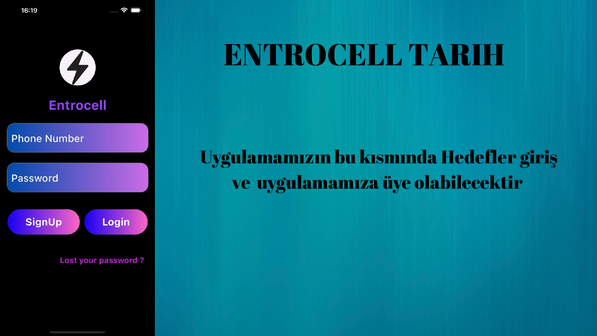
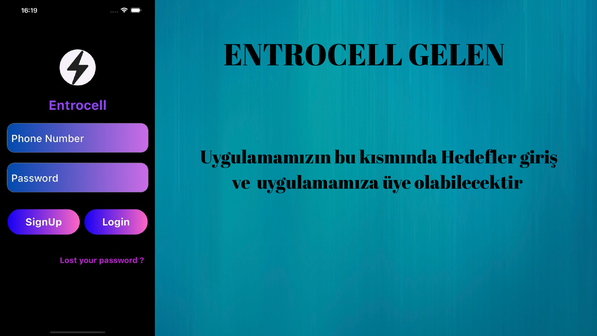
TARIH: TARIH -> GELEN
